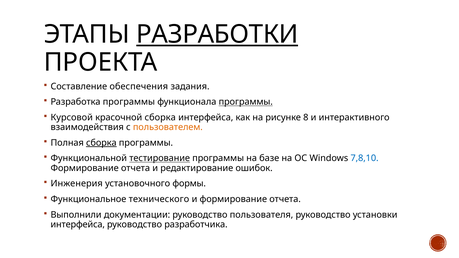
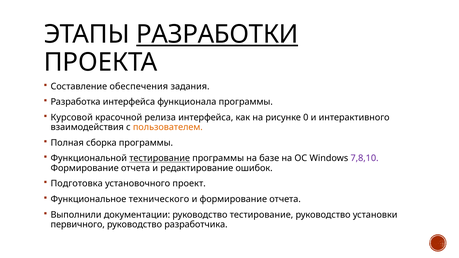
Разработка программы: программы -> интерфейса
программы at (246, 102) underline: present -> none
красочной сборка: сборка -> релиза
8: 8 -> 0
сборка at (101, 143) underline: present -> none
7,8,10 colour: blue -> purple
Инженерия: Инженерия -> Подготовка
формы: формы -> проект
руководство пользователя: пользователя -> тестирование
интерфейса at (78, 225): интерфейса -> первичного
